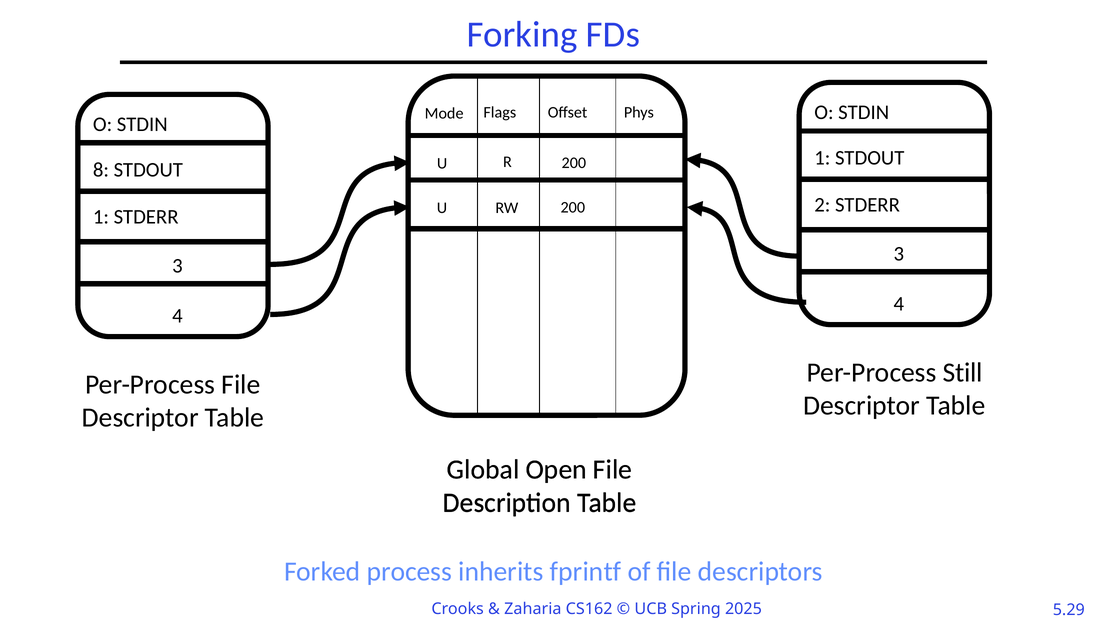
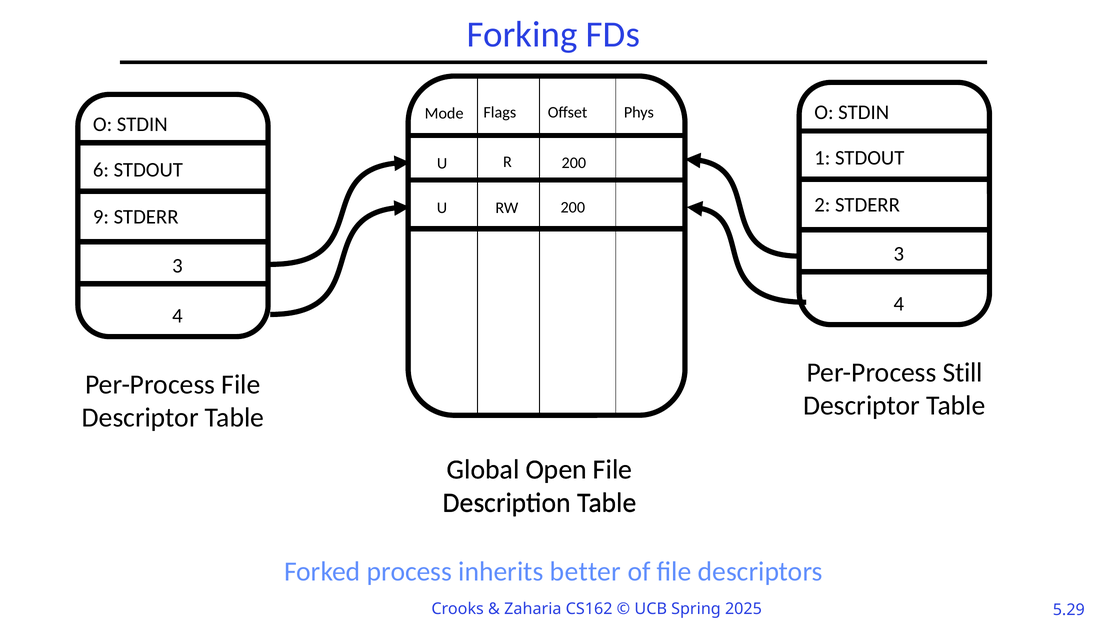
8: 8 -> 6
1 at (101, 217): 1 -> 9
fprintf: fprintf -> better
